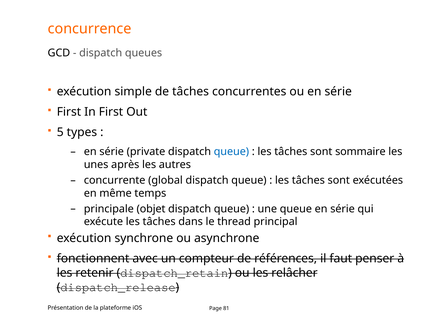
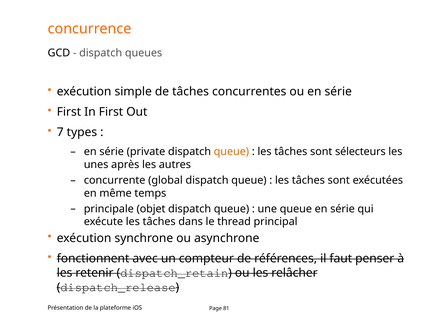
5: 5 -> 7
queue at (231, 152) colour: blue -> orange
sommaire: sommaire -> sélecteurs
